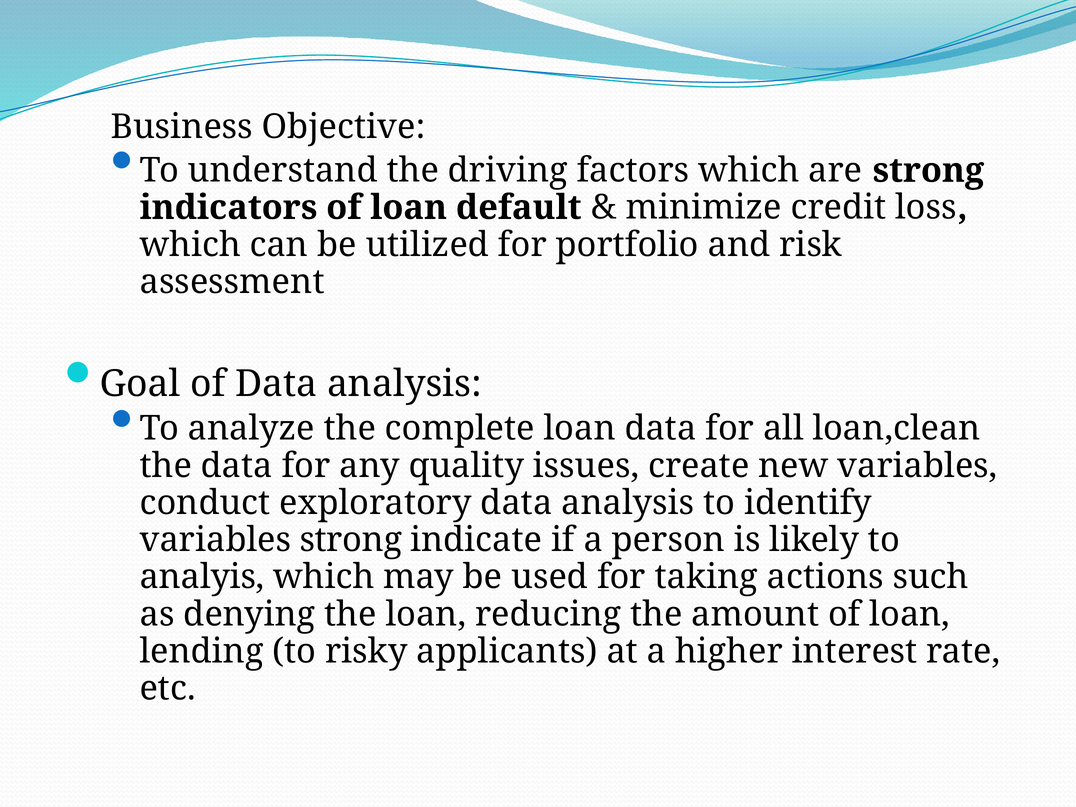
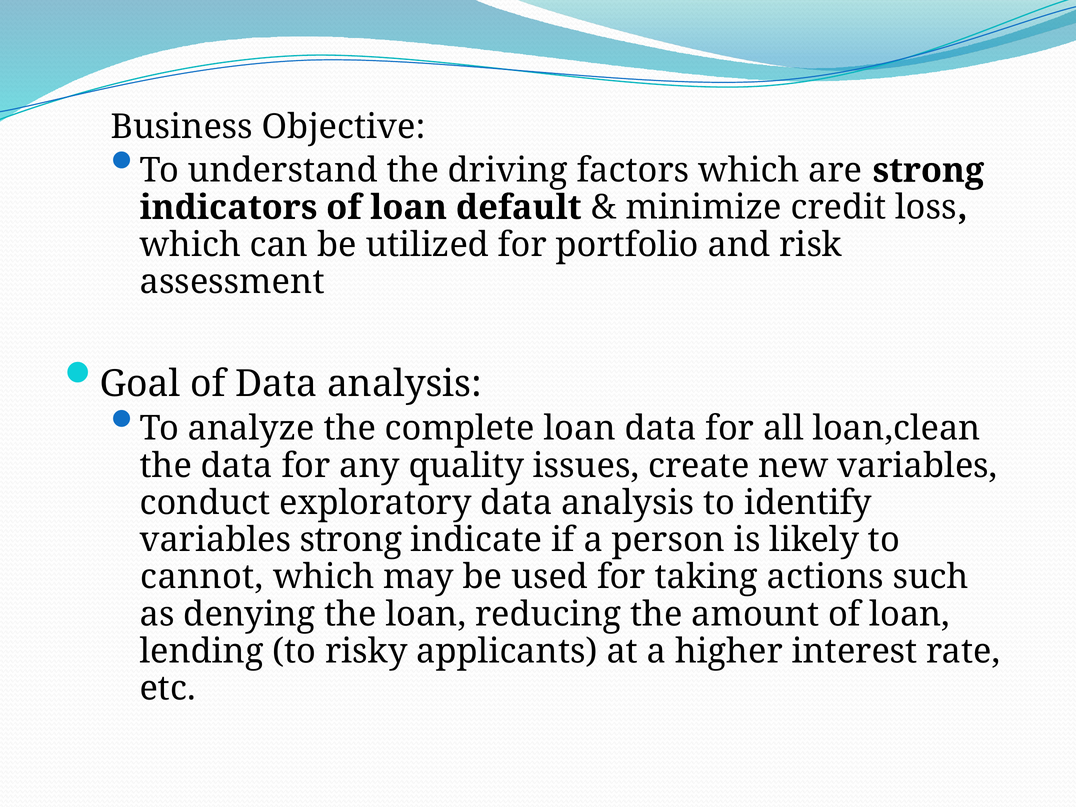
analyis: analyis -> cannot
